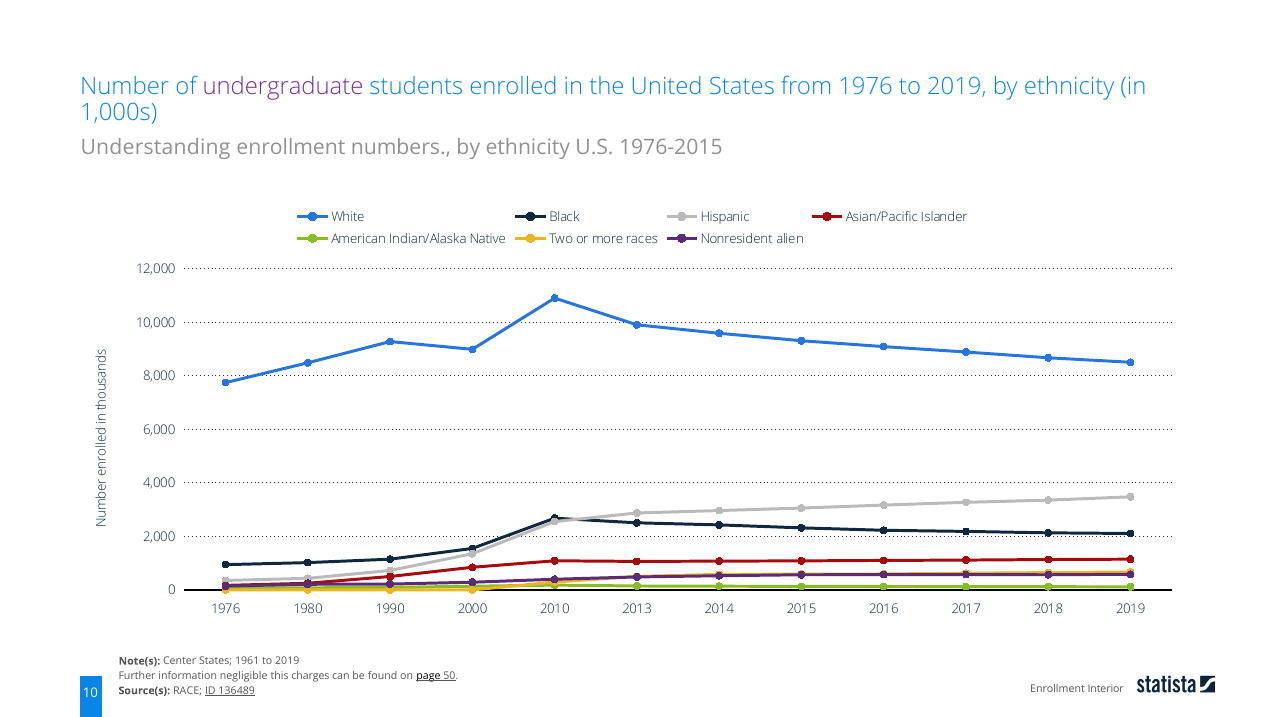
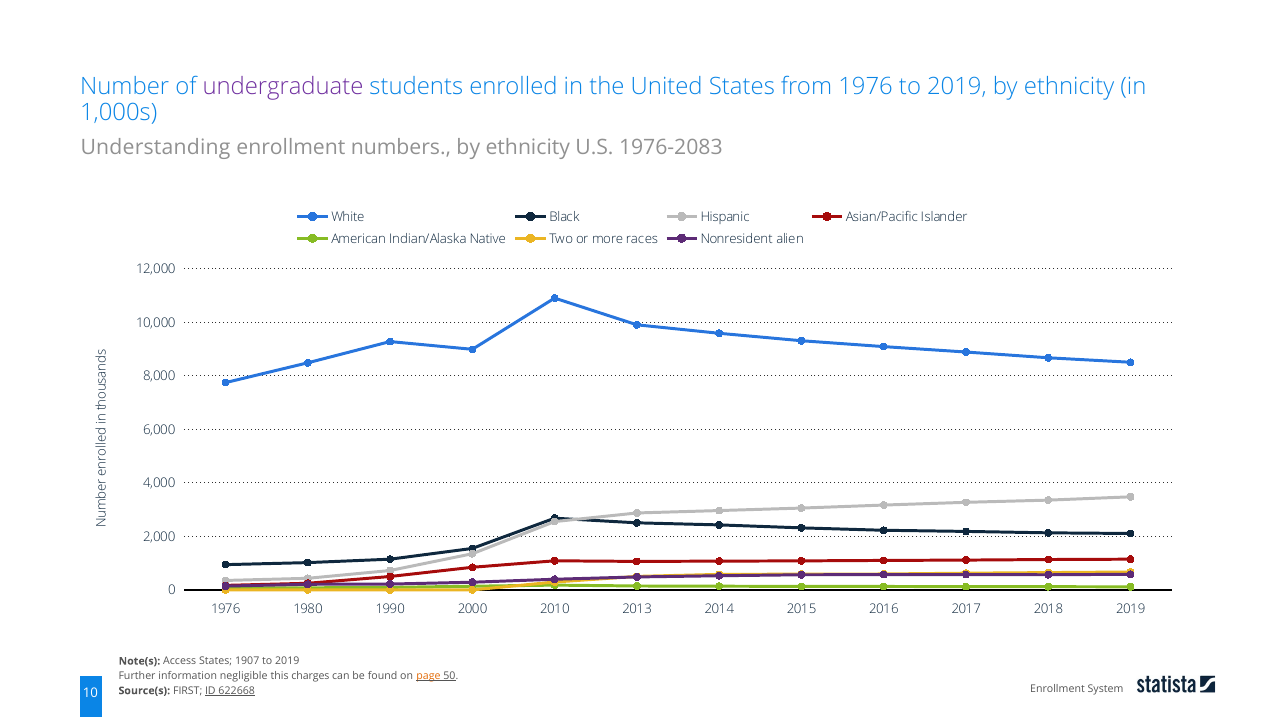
1976-2015: 1976-2015 -> 1976-2083
Center: Center -> Access
1961: 1961 -> 1907
page colour: black -> orange
Interior: Interior -> System
RACE: RACE -> FIRST
136489: 136489 -> 622668
